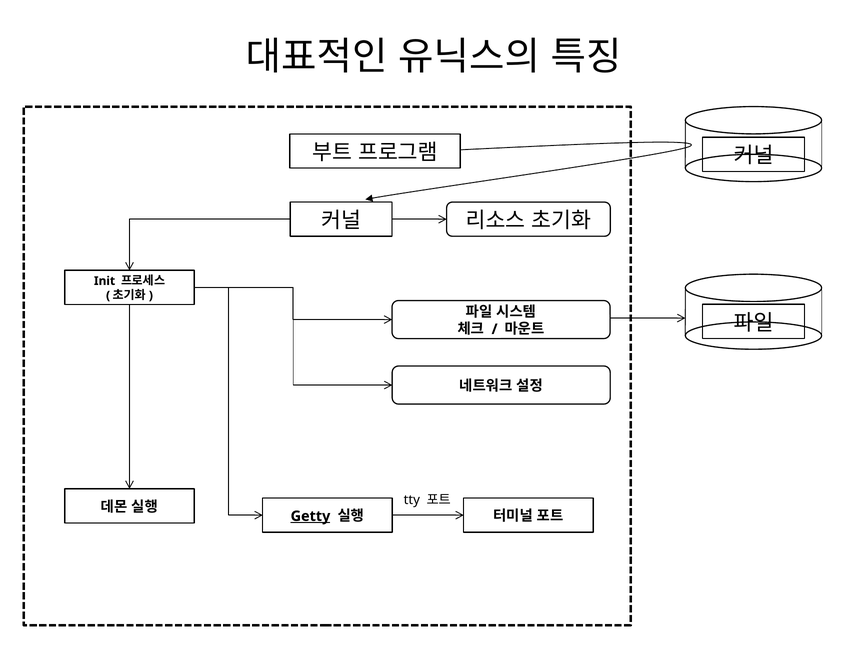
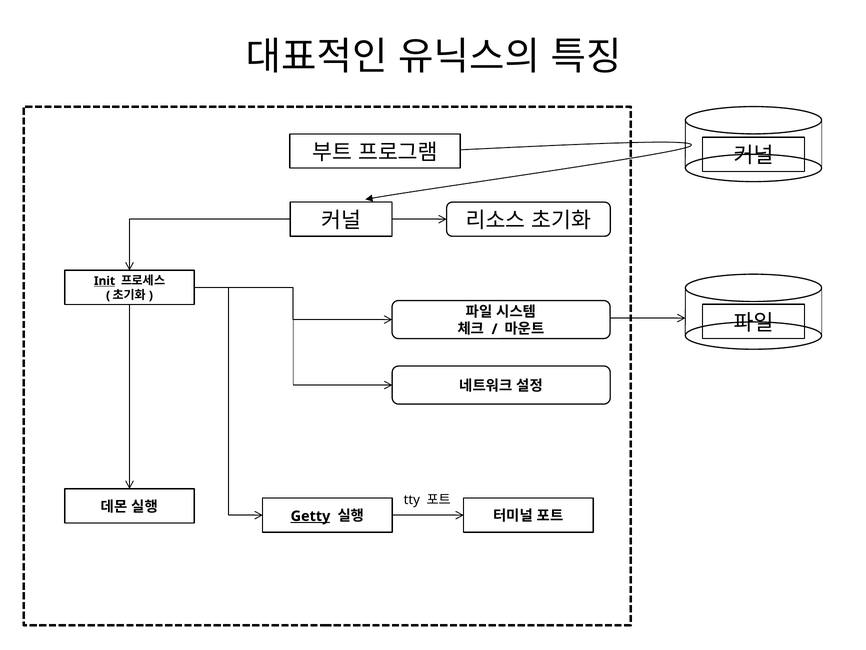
Init underline: none -> present
